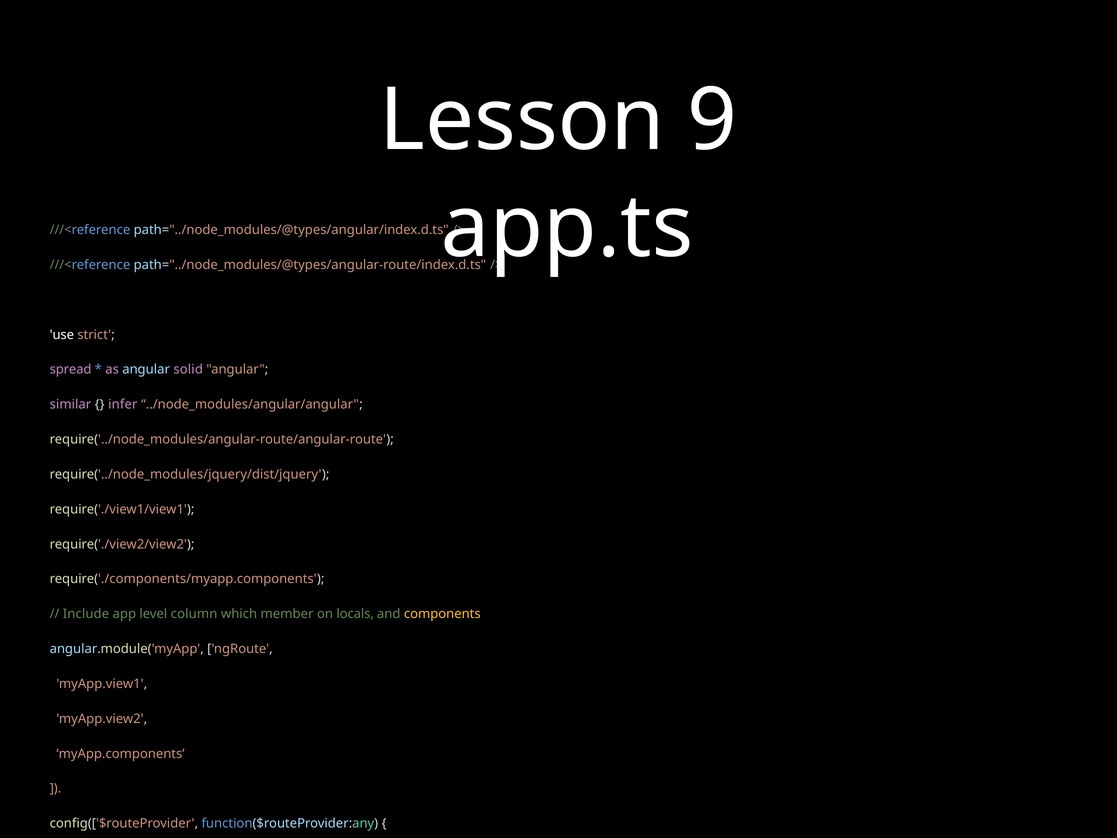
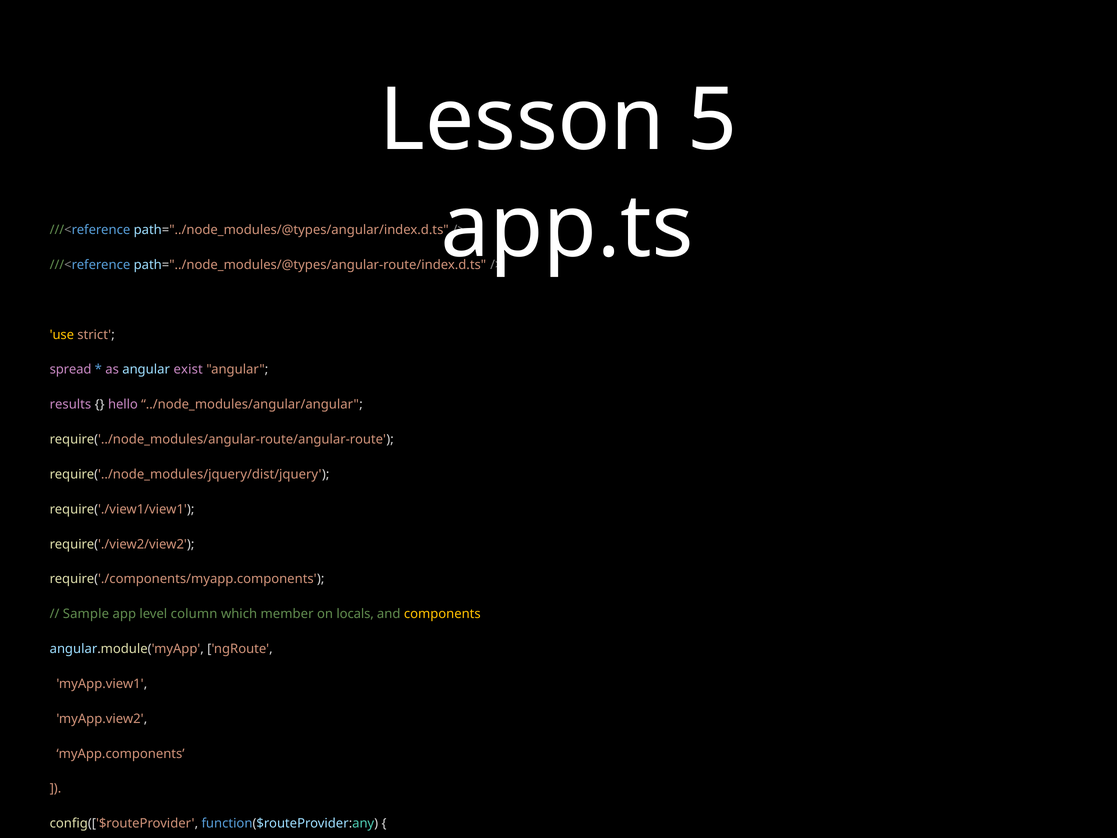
9: 9 -> 5
use colour: white -> yellow
solid: solid -> exist
similar: similar -> results
infer: infer -> hello
Include: Include -> Sample
